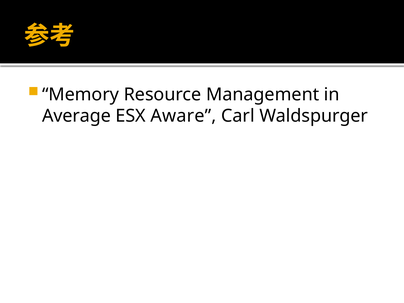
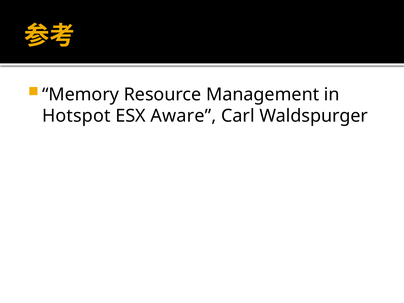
Average: Average -> Hotspot
